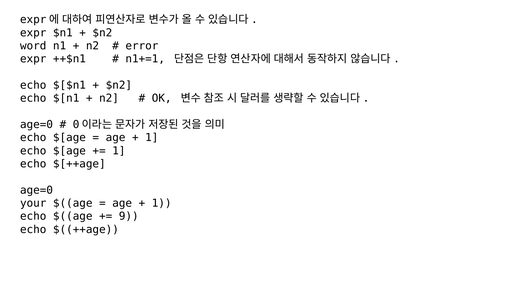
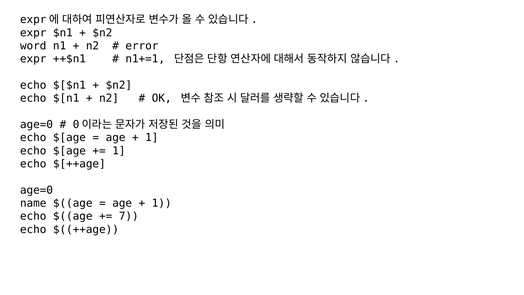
your: your -> name
9: 9 -> 7
